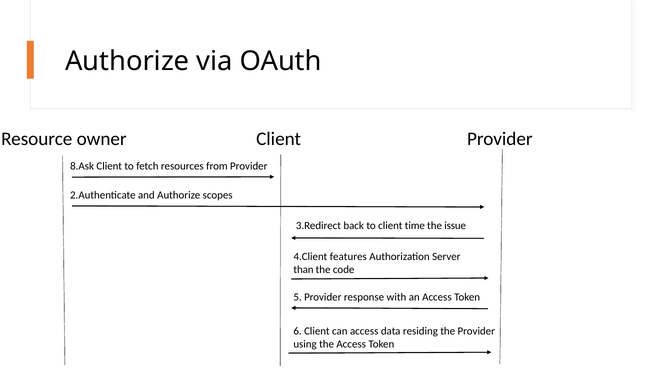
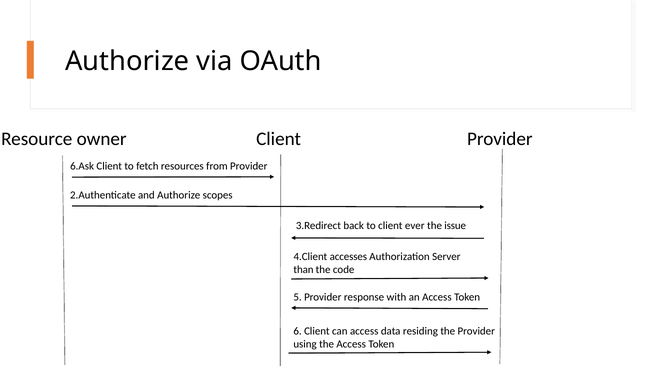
8.Ask: 8.Ask -> 6.Ask
time: time -> ever
features: features -> accesses
